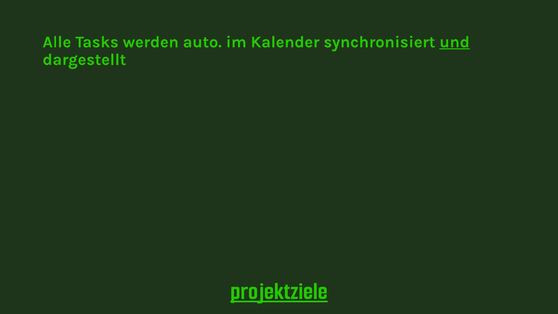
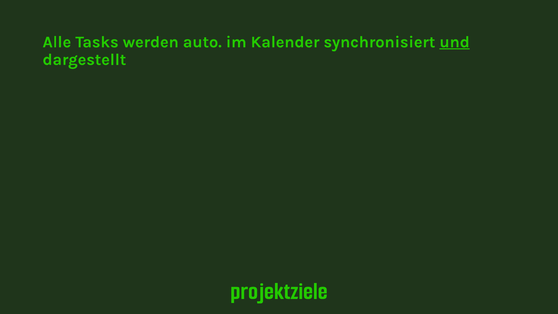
projektziele underline: present -> none
